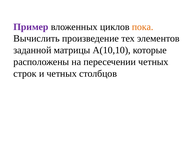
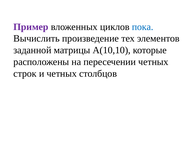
пока colour: orange -> blue
